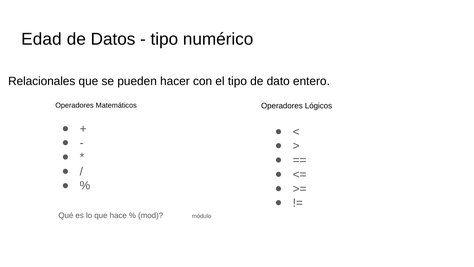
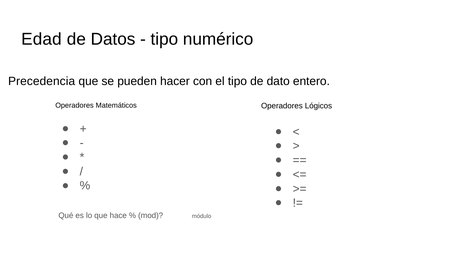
Relacionales: Relacionales -> Precedencia
